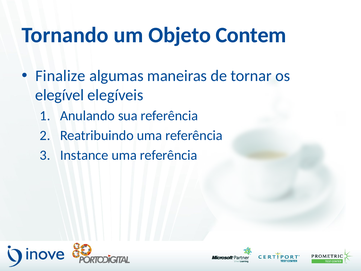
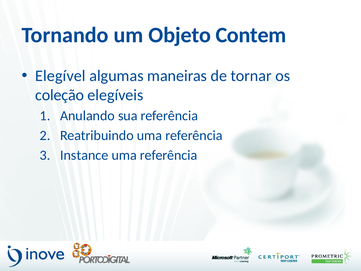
Finalize: Finalize -> Elegível
elegível: elegível -> coleção
